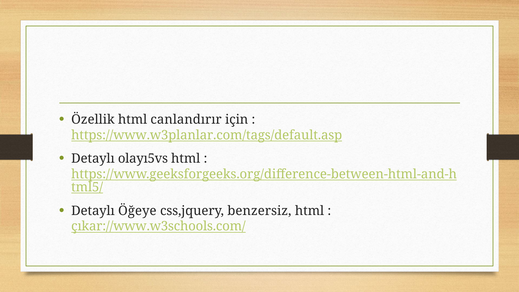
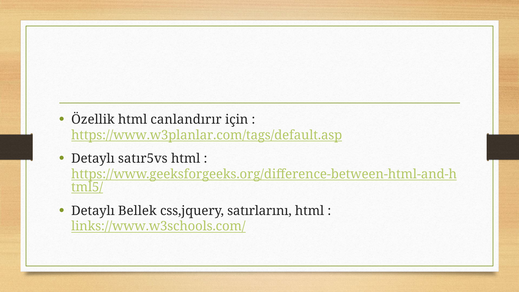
olayı5vs: olayı5vs -> satır5vs
Öğeye: Öğeye -> Bellek
benzersiz: benzersiz -> satırlarını
çıkar://www.w3schools.com/: çıkar://www.w3schools.com/ -> links://www.w3schools.com/
